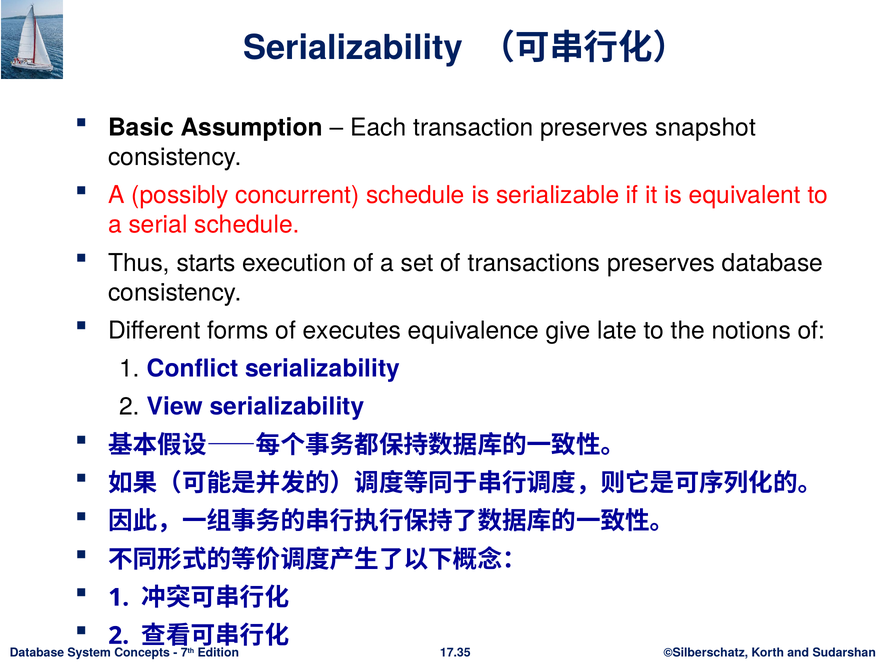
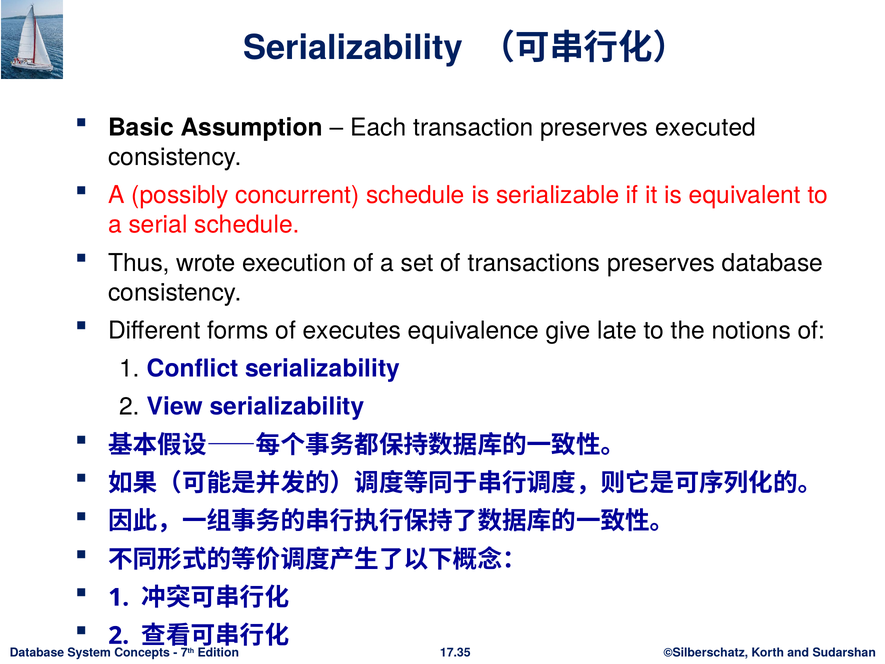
snapshot: snapshot -> executed
starts: starts -> wrote
